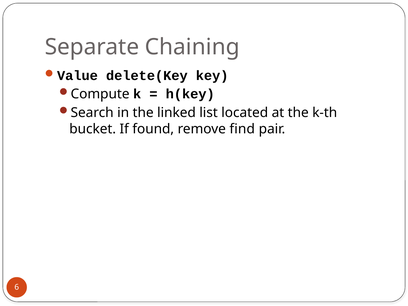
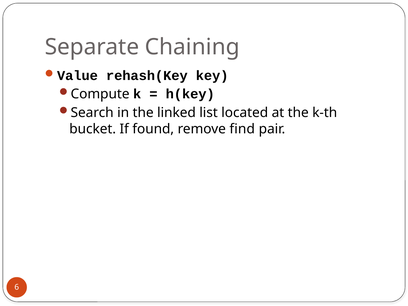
delete(Key: delete(Key -> rehash(Key
